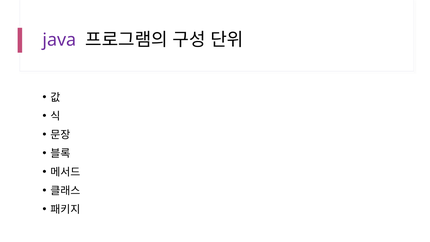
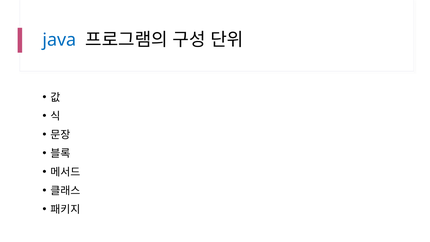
java colour: purple -> blue
